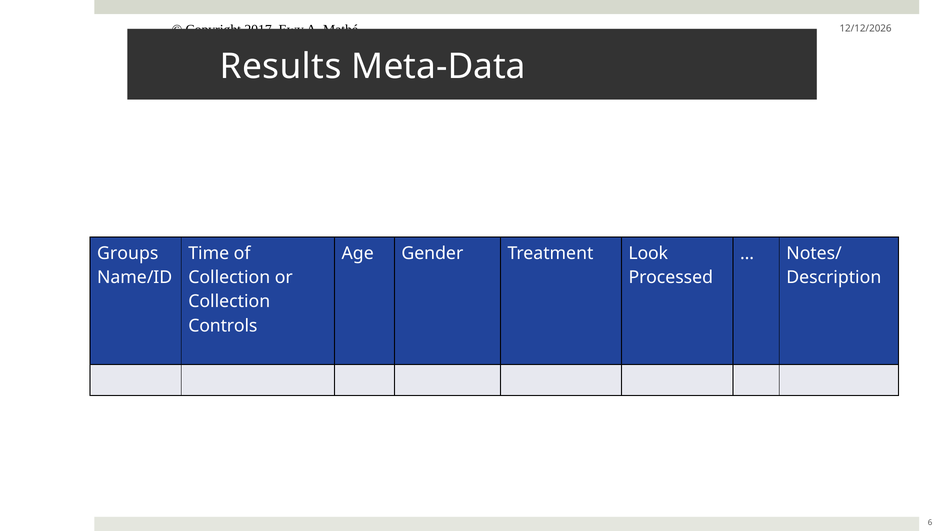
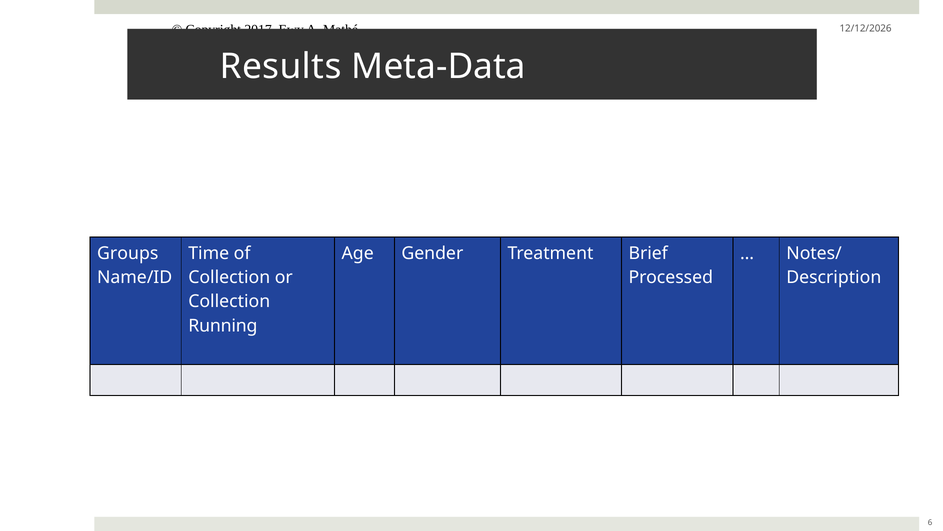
Look: Look -> Brief
Controls: Controls -> Running
